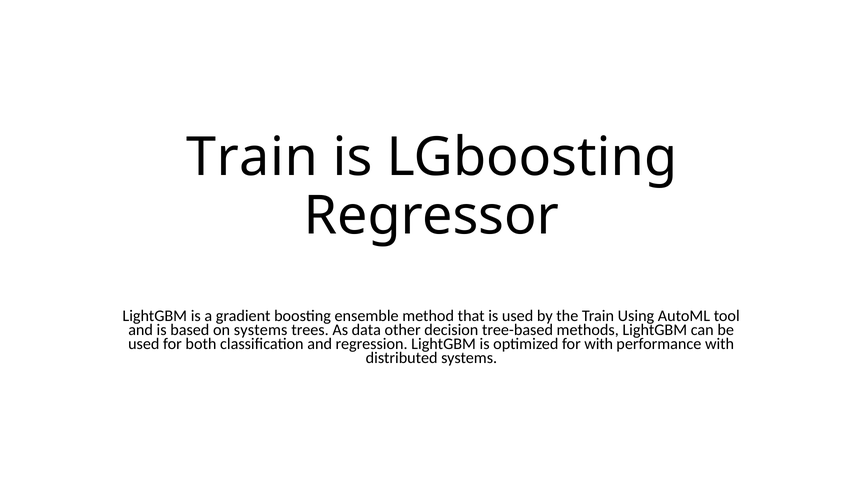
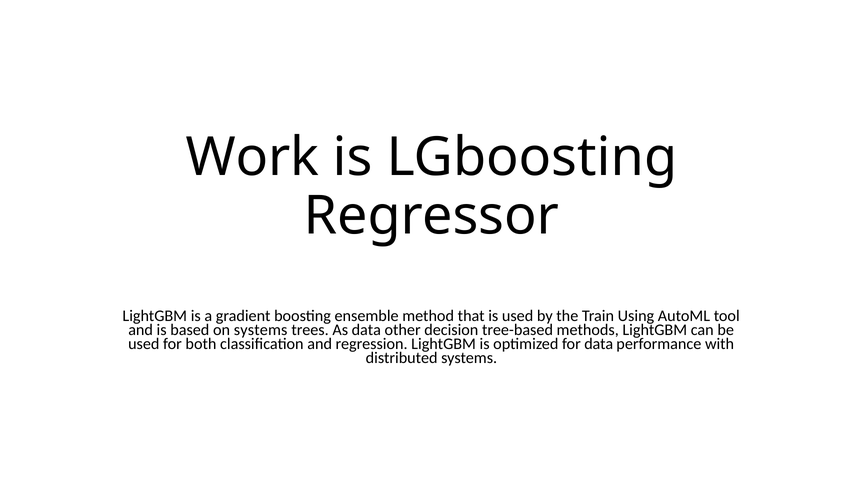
Train at (252, 157): Train -> Work
for with: with -> data
